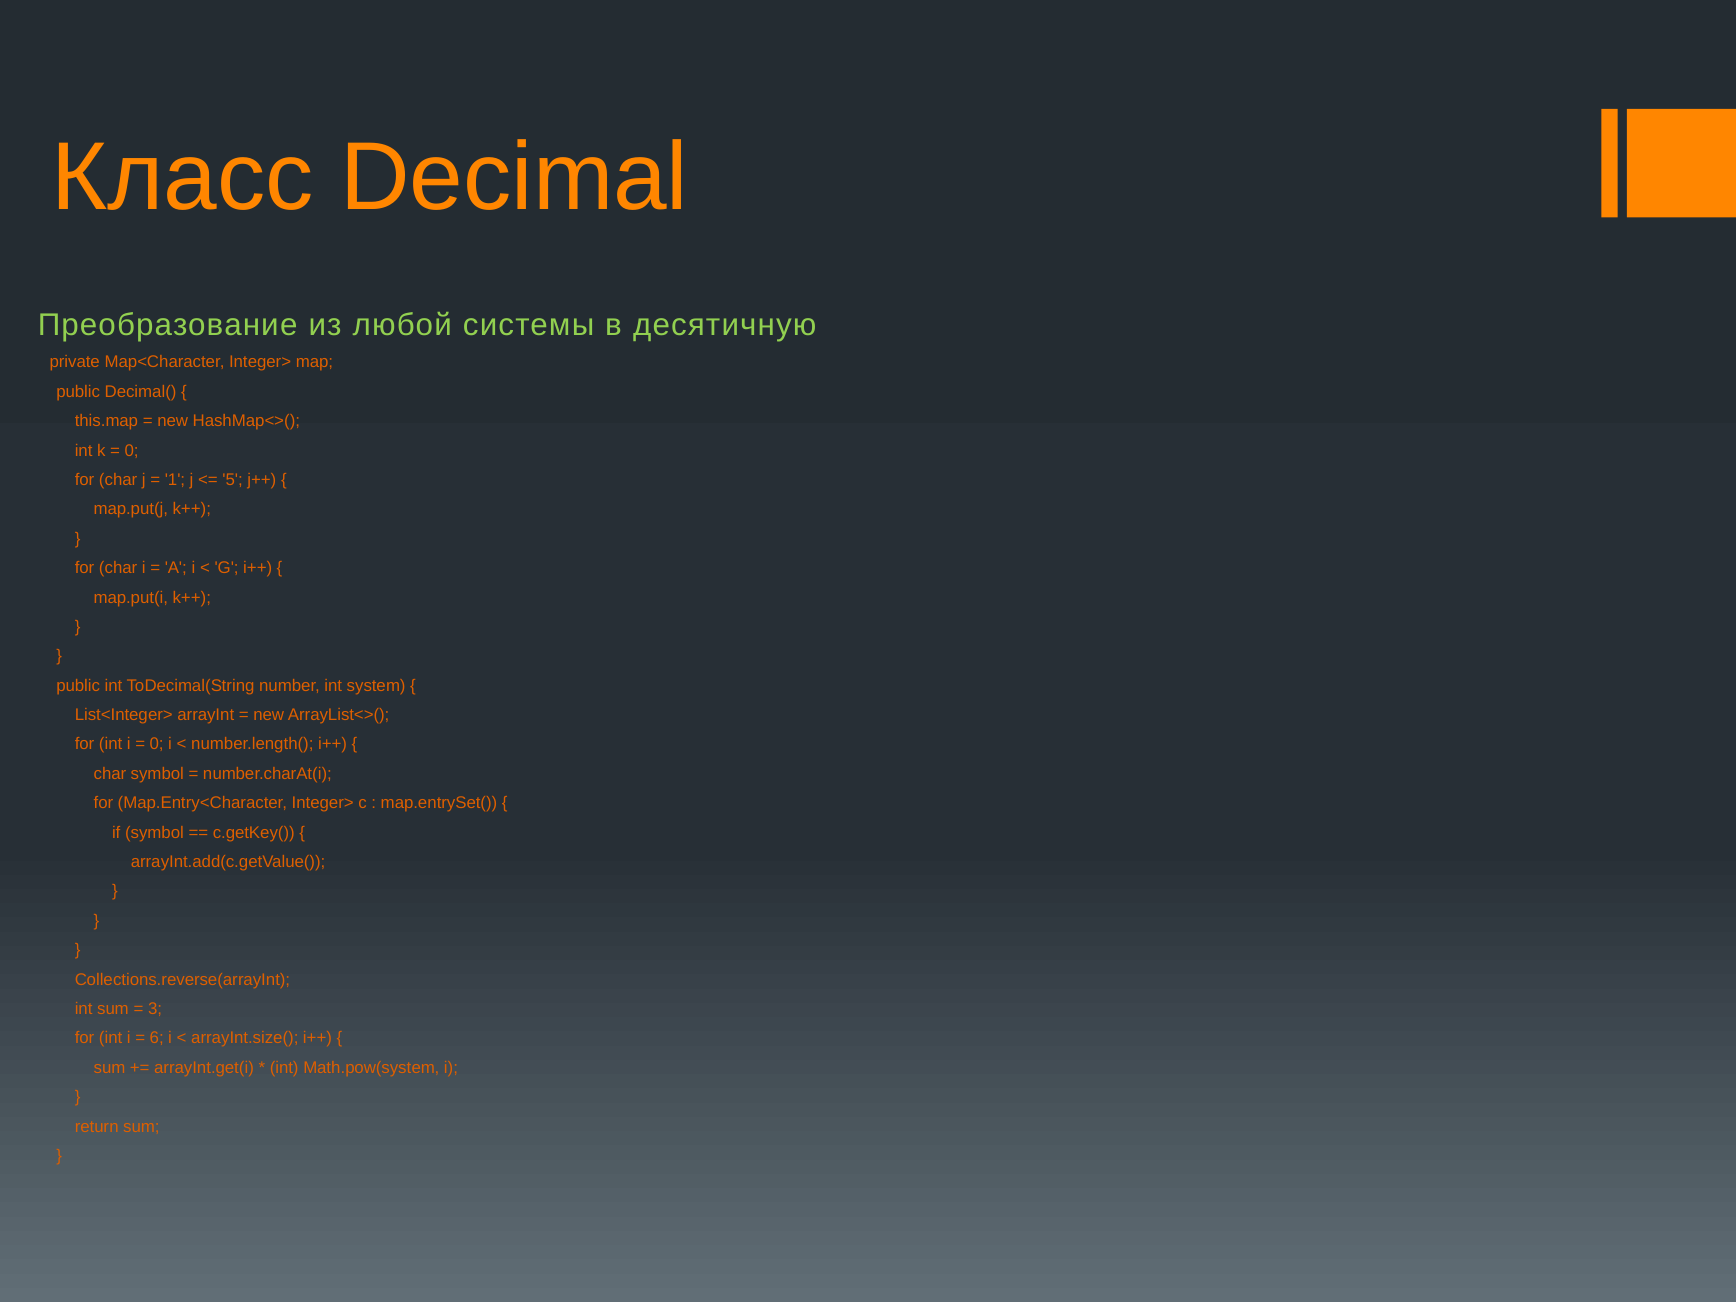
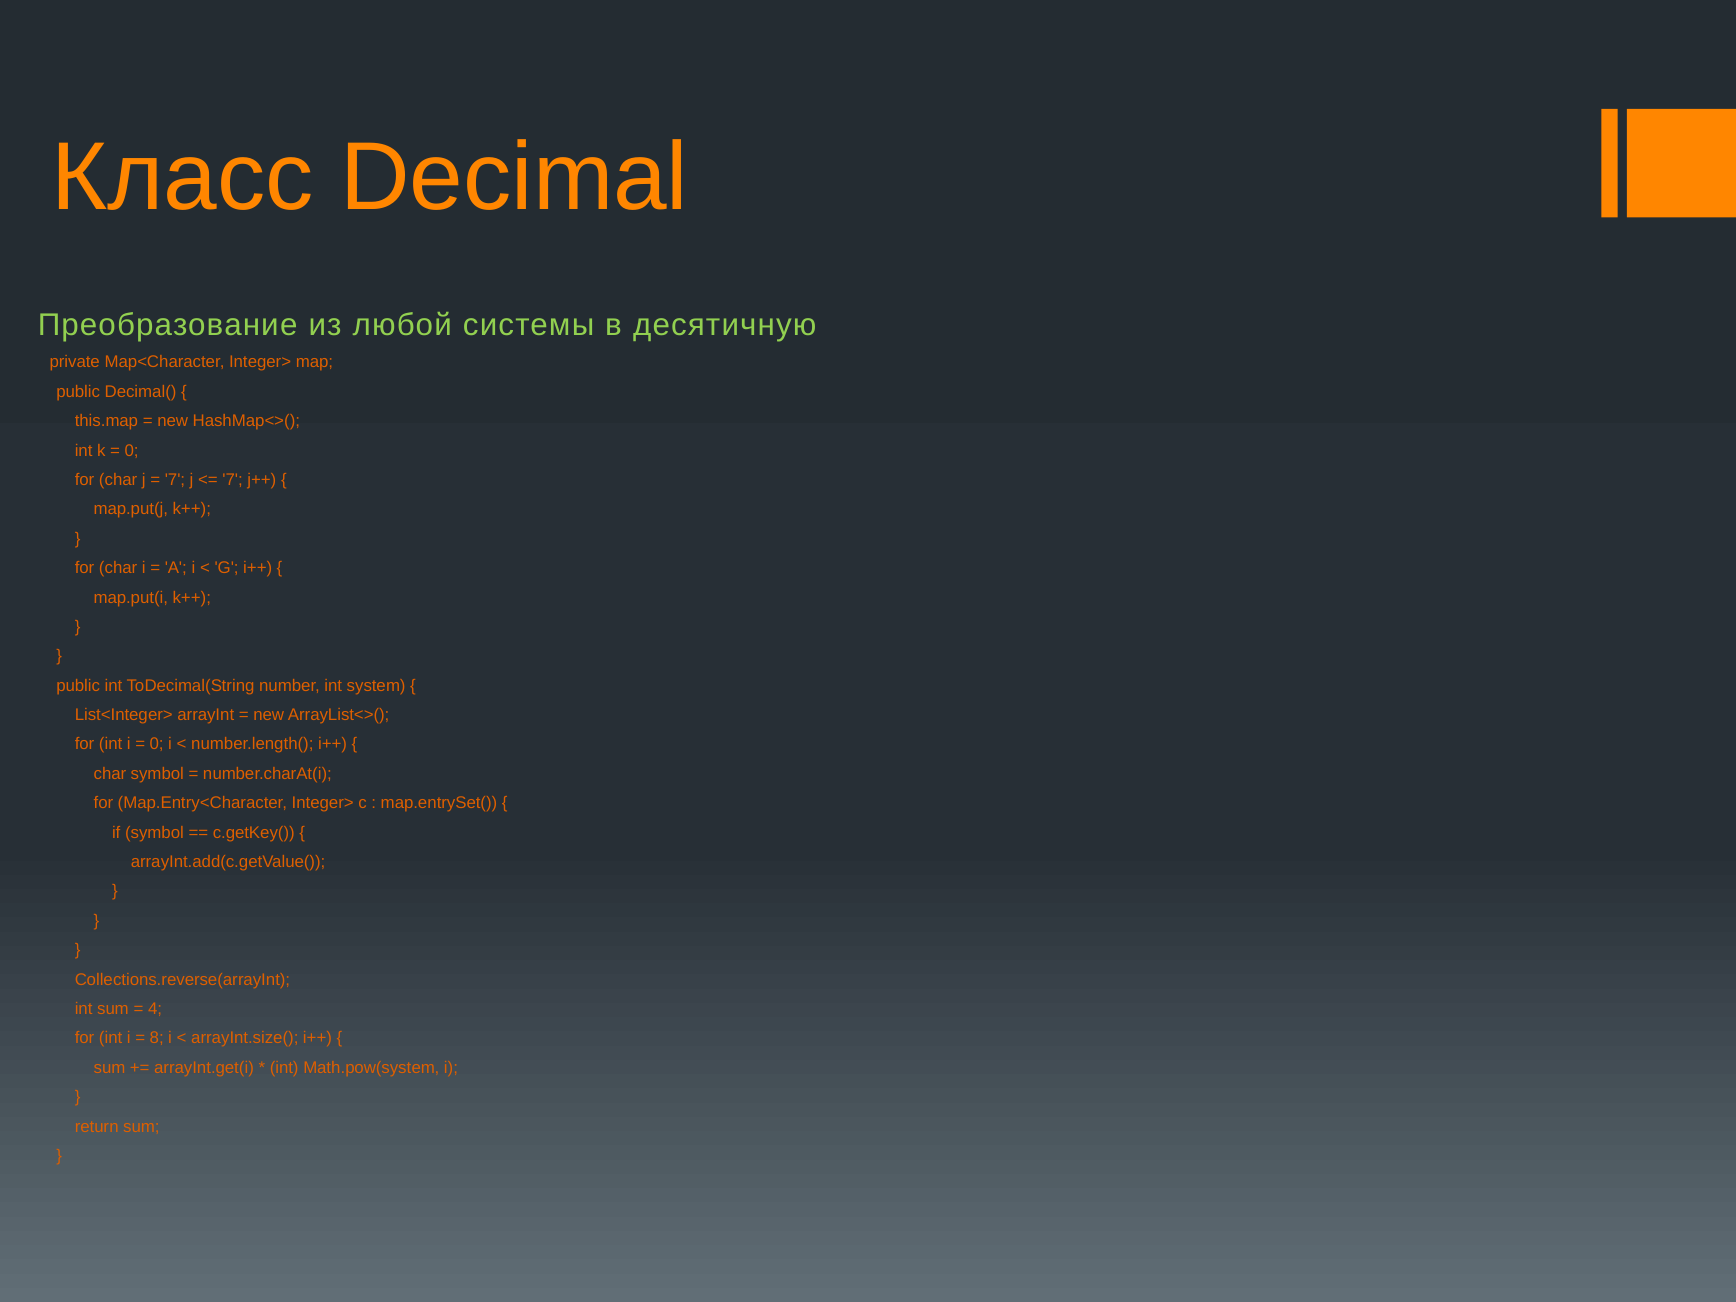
1 at (175, 480): 1 -> 7
5 at (233, 480): 5 -> 7
3: 3 -> 4
6: 6 -> 8
